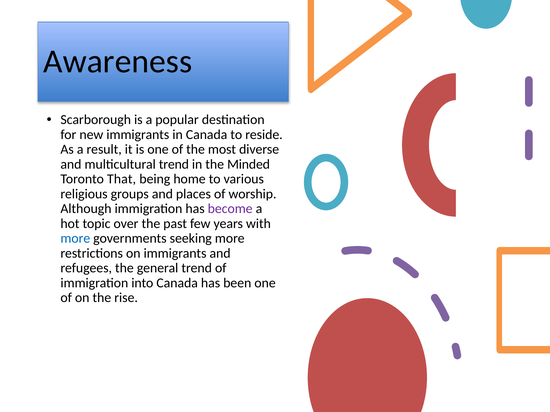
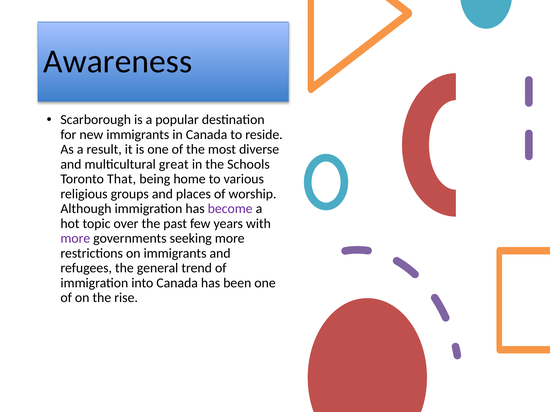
multicultural trend: trend -> great
Minded: Minded -> Schools
more at (75, 239) colour: blue -> purple
